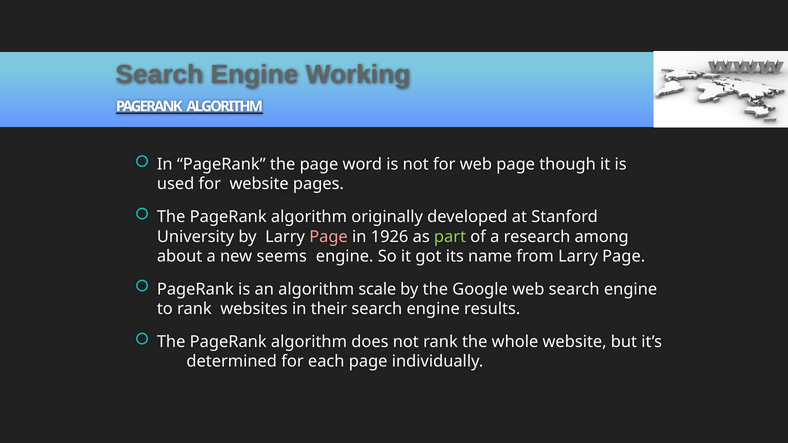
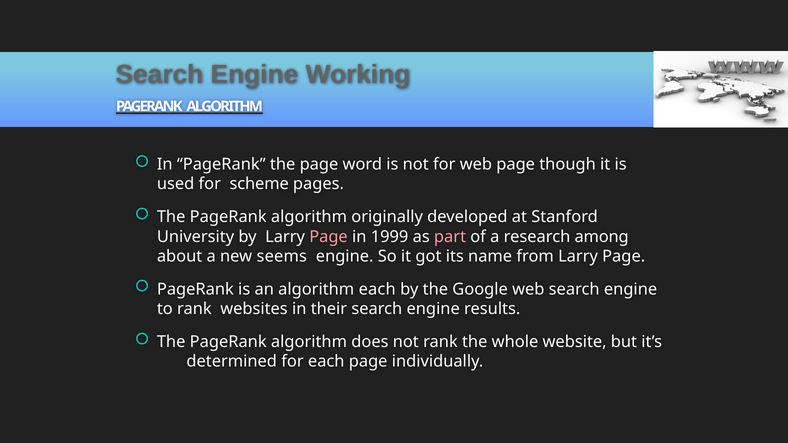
for website: website -> scheme
1926: 1926 -> 1999
part colour: light green -> pink
algorithm scale: scale -> each
